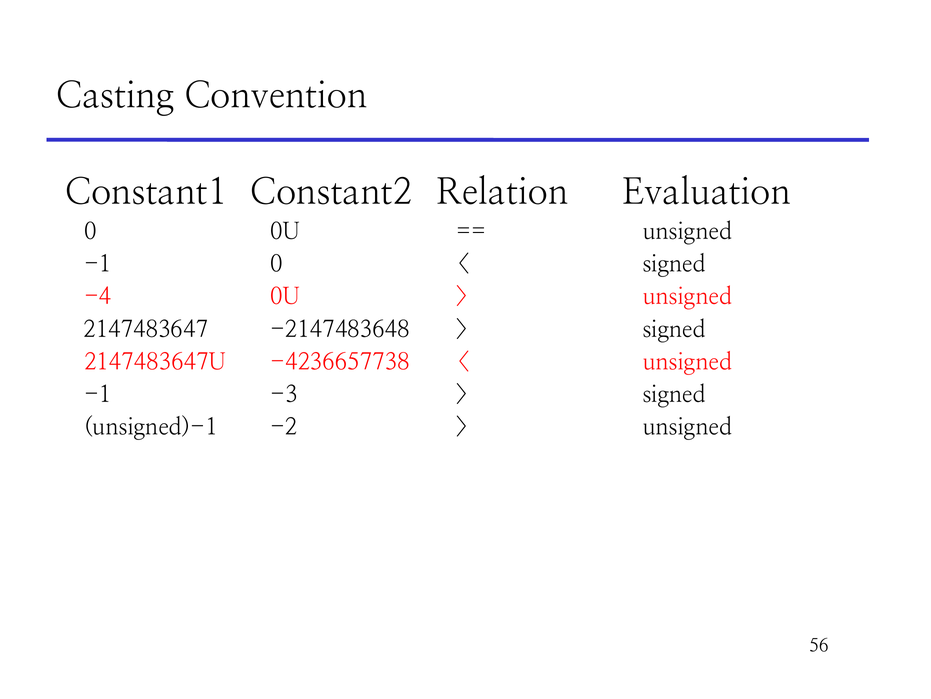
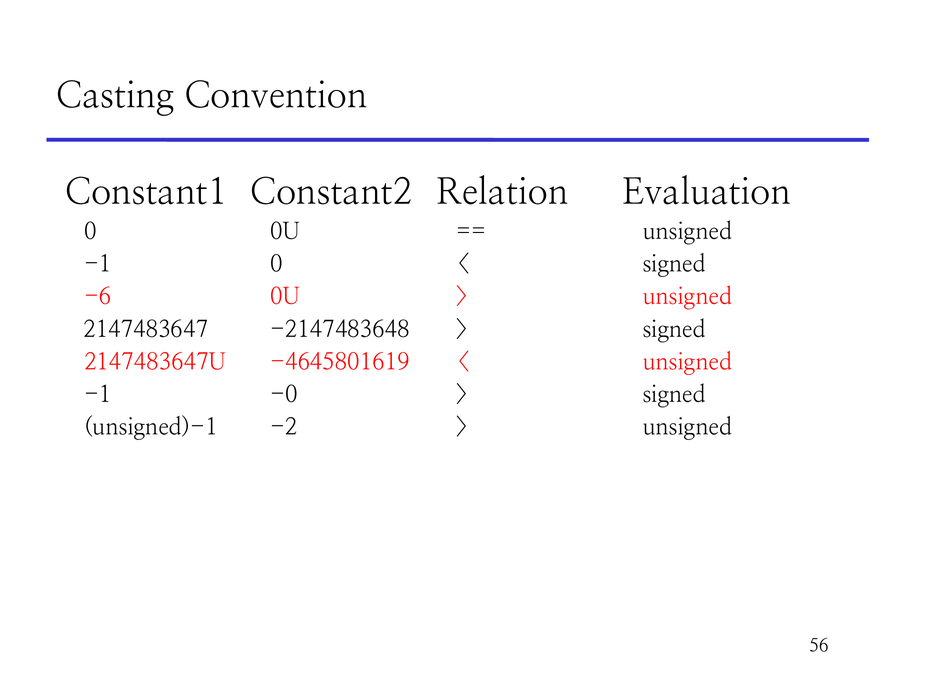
-4: -4 -> -6
-4236657738: -4236657738 -> -4645801619
-3: -3 -> -0
